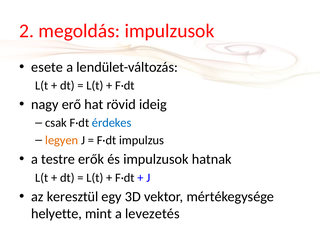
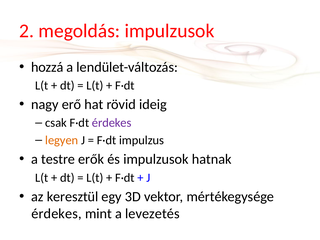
esete: esete -> hozzá
érdekes at (112, 123) colour: blue -> purple
helyette at (57, 214): helyette -> érdekes
